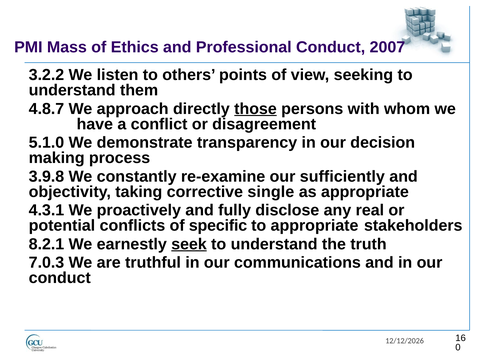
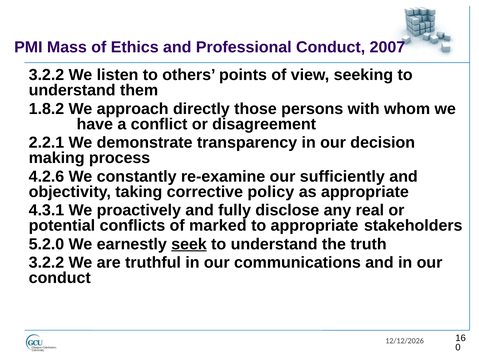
4.8.7: 4.8.7 -> 1.8.2
those underline: present -> none
5.1.0: 5.1.0 -> 2.2.1
3.9.8: 3.9.8 -> 4.2.6
single: single -> policy
specific: specific -> marked
8.2.1: 8.2.1 -> 5.2.0
7.0.3 at (46, 263): 7.0.3 -> 3.2.2
